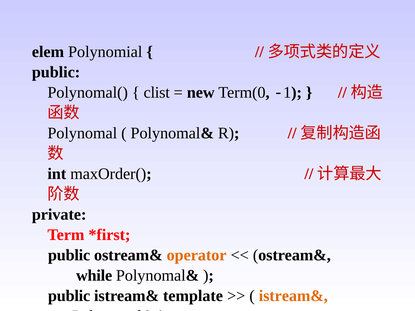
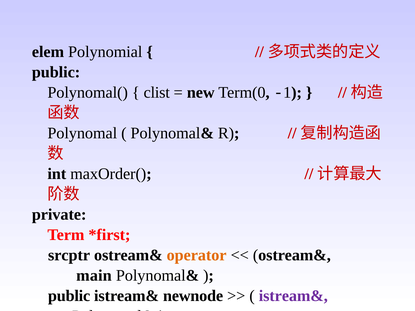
public at (69, 255): public -> srcptr
while: while -> main
template: template -> newnode
istream& at (293, 296) colour: orange -> purple
